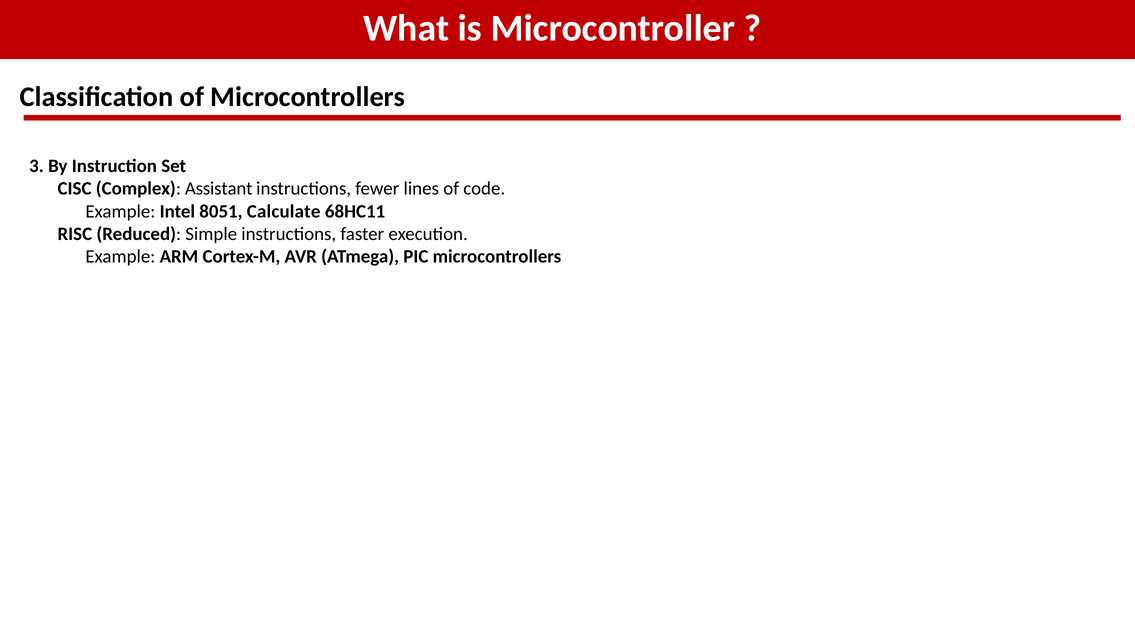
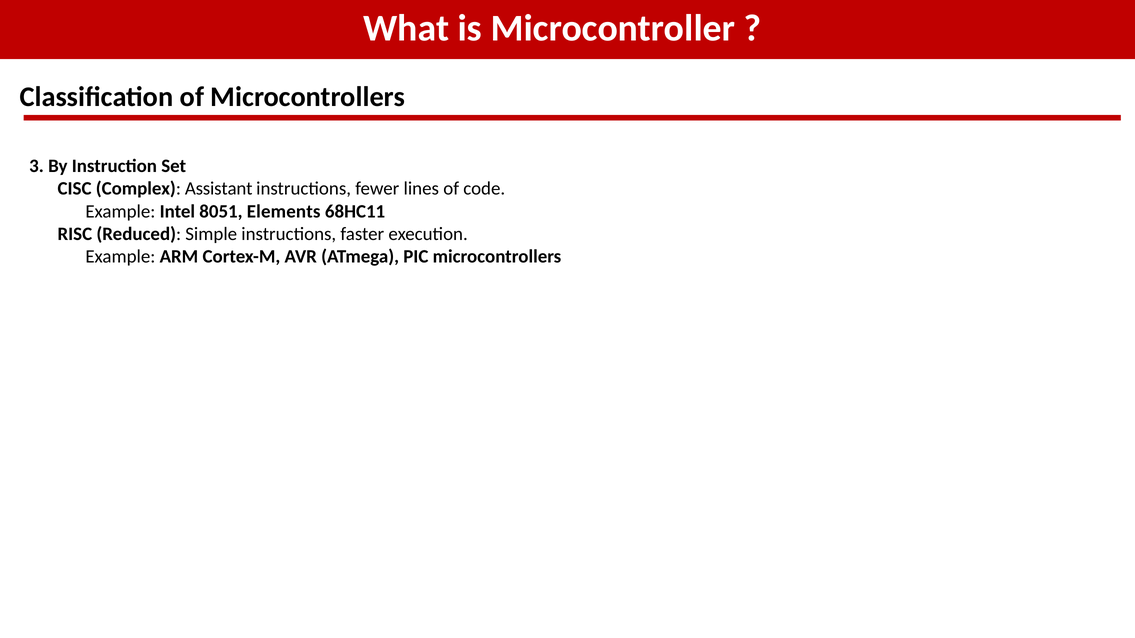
Calculate: Calculate -> Elements
